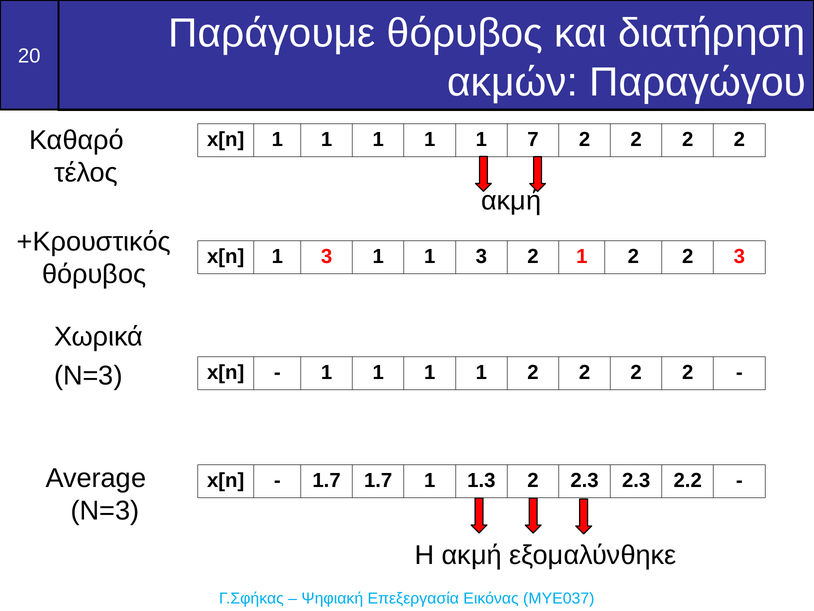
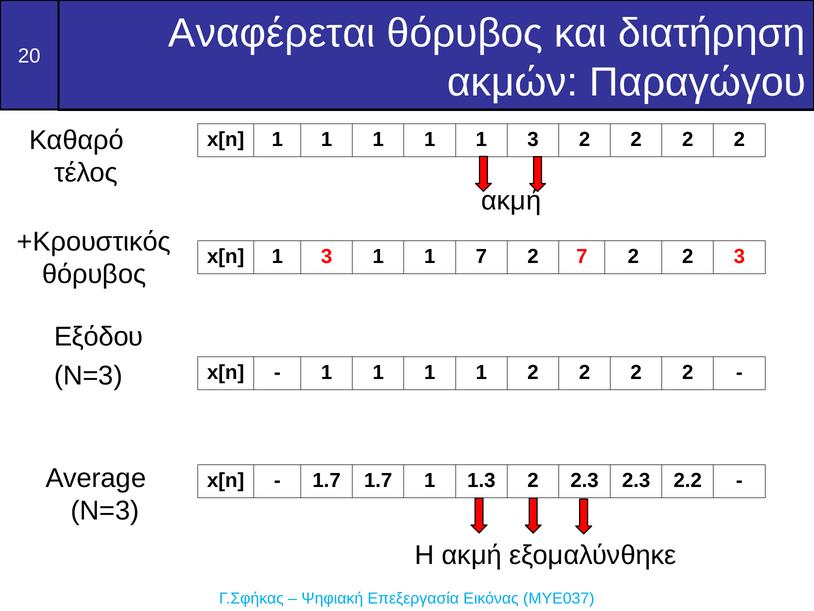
Παράγουμε: Παράγουμε -> Αναφέρεται
1 1 7: 7 -> 3
1 1 3: 3 -> 7
2 1: 1 -> 7
Χωρικά: Χωρικά -> Εξόδου
